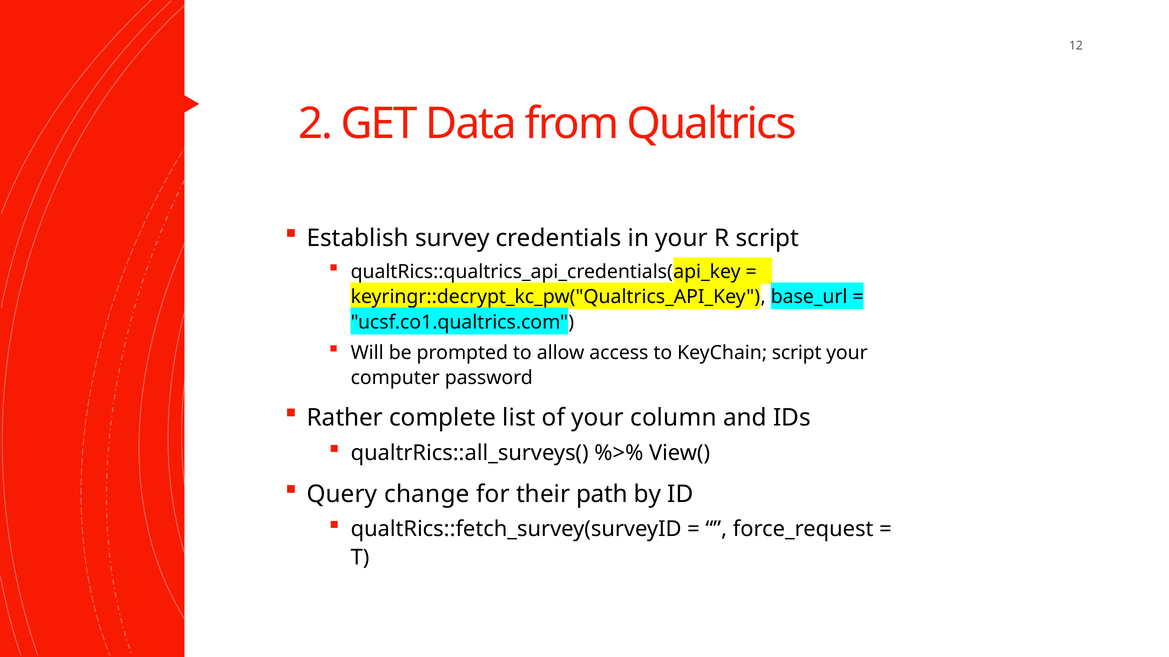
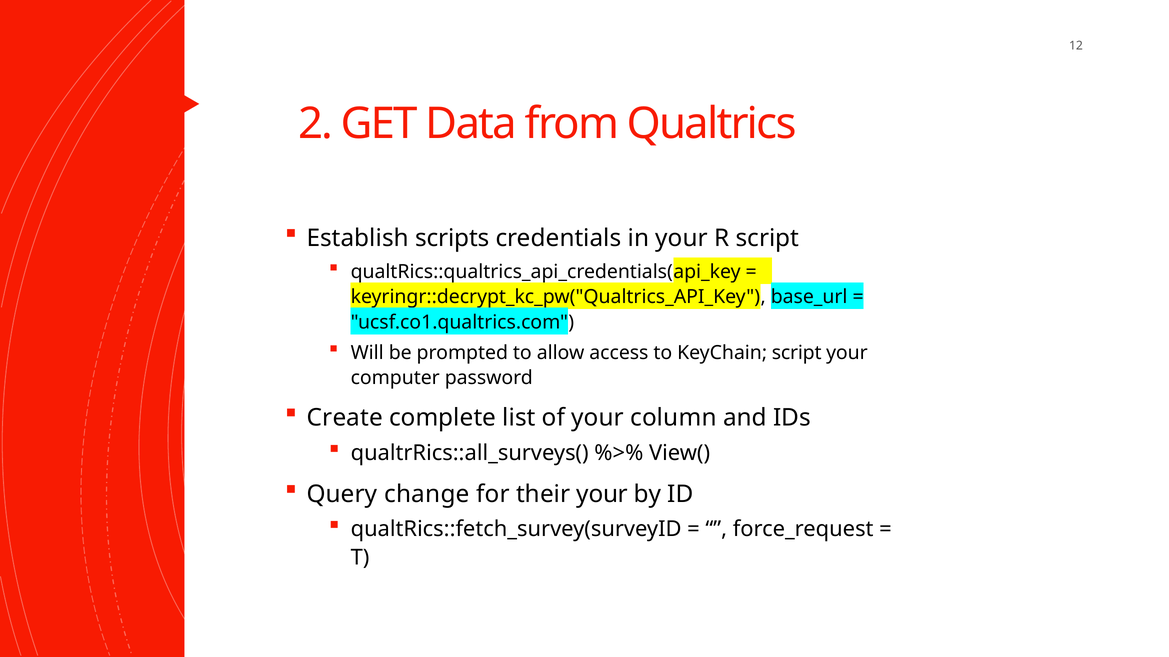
survey: survey -> scripts
Rather: Rather -> Create
their path: path -> your
